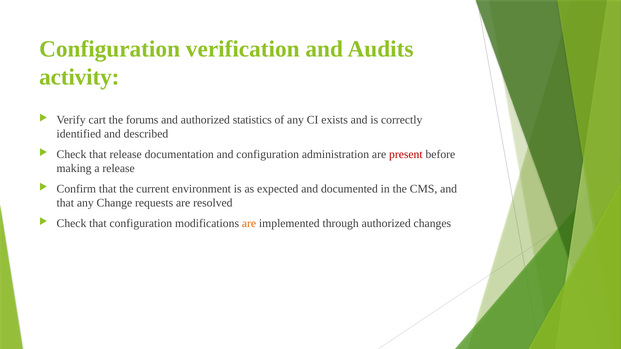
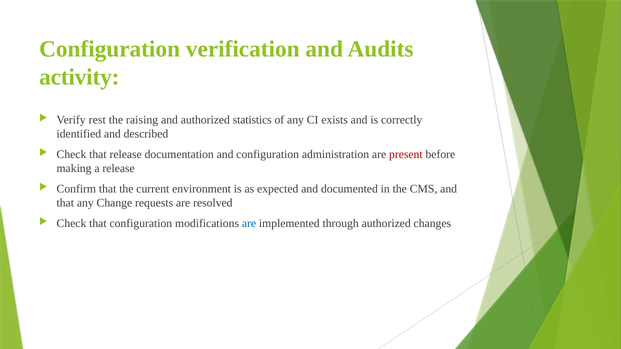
cart: cart -> rest
forums: forums -> raising
are at (249, 223) colour: orange -> blue
